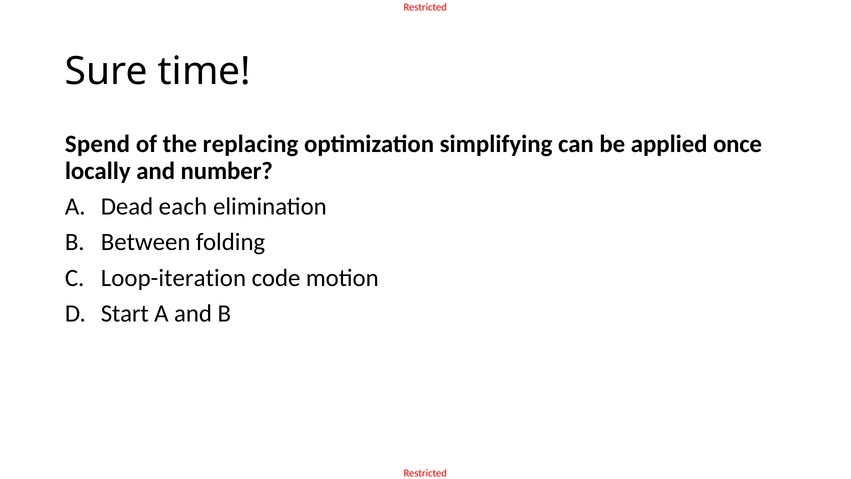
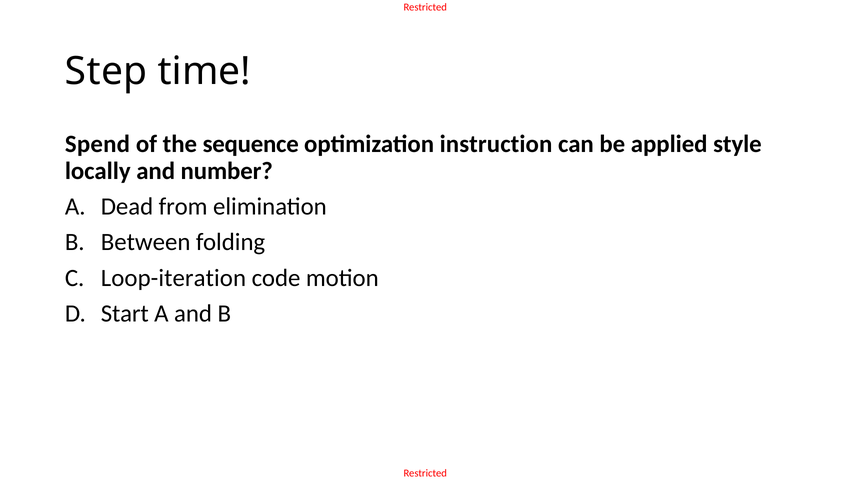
Sure: Sure -> Step
replacing: replacing -> sequence
simplifying: simplifying -> instruction
once: once -> style
each: each -> from
